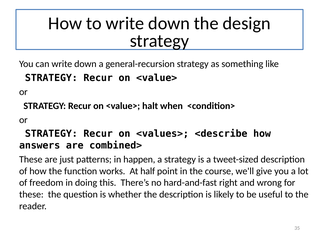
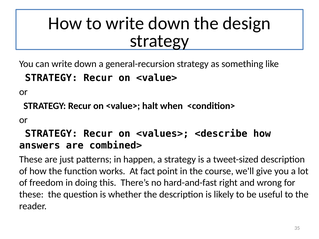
half: half -> fact
